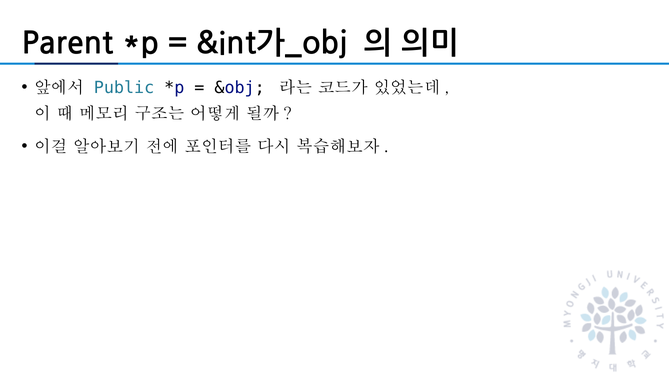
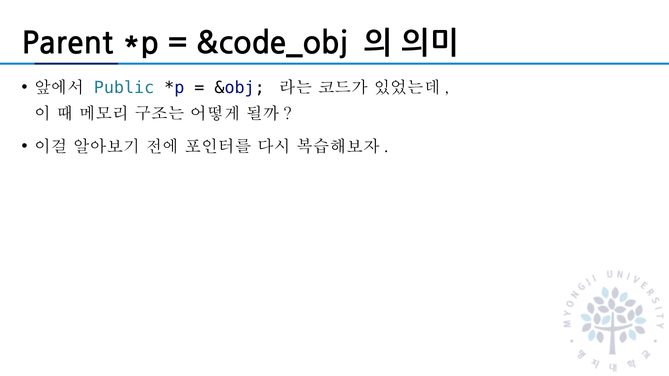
&int가_obj: &int가_obj -> &code_obj
